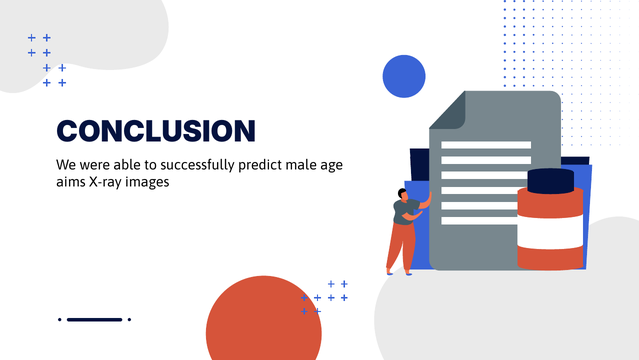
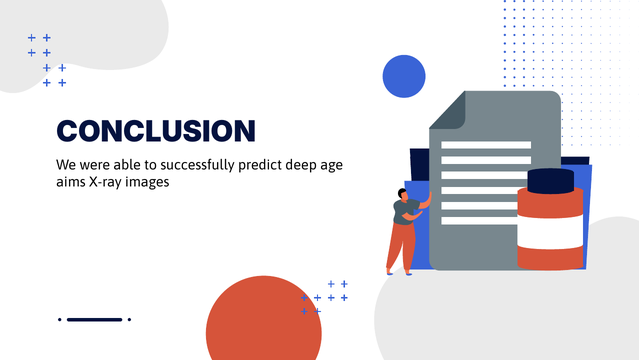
male: male -> deep
